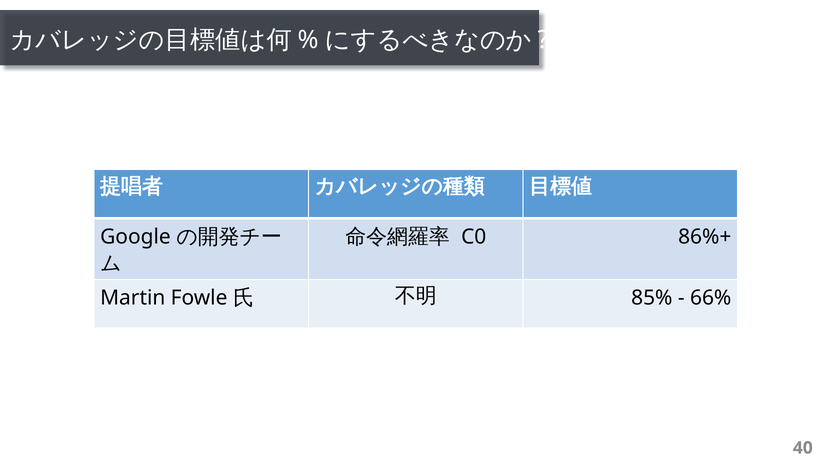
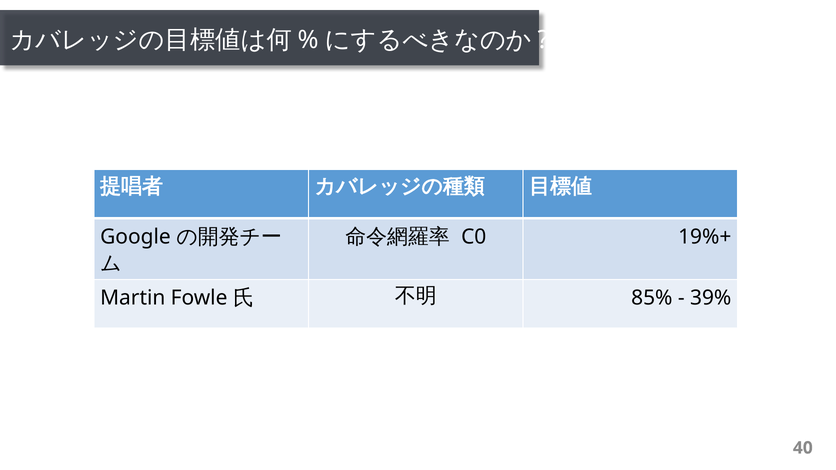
86%+: 86%+ -> 19%+
66%: 66% -> 39%
